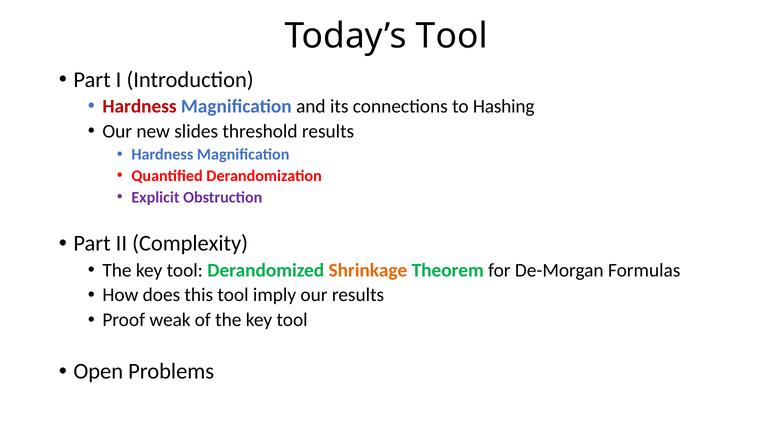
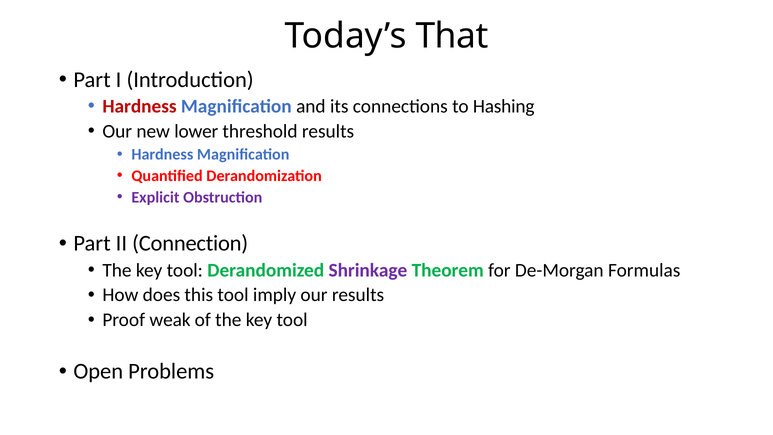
Today’s Tool: Tool -> That
slides: slides -> lower
Complexity: Complexity -> Connection
Shrinkage colour: orange -> purple
